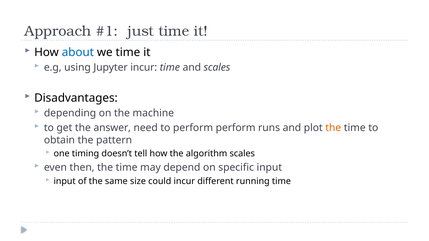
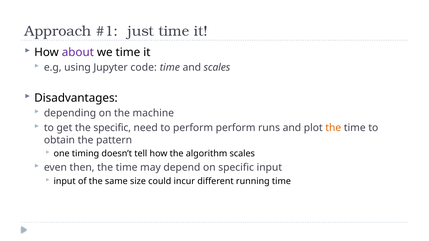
about colour: blue -> purple
Jupyter incur: incur -> code
the answer: answer -> specific
